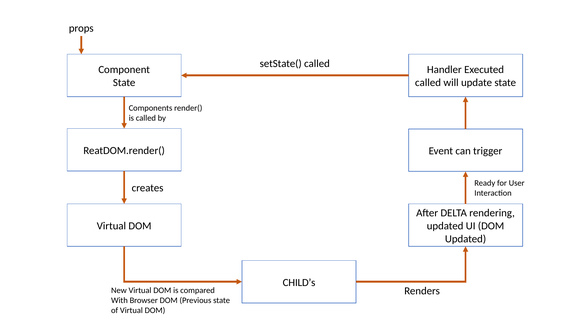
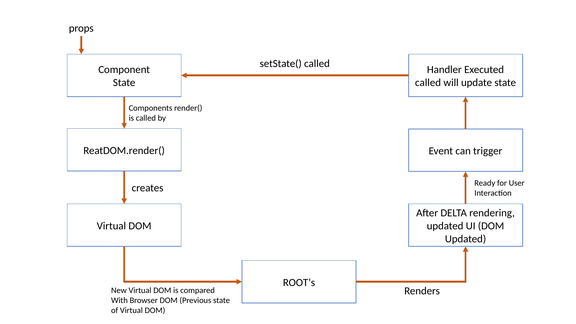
CHILD’s: CHILD’s -> ROOT’s
